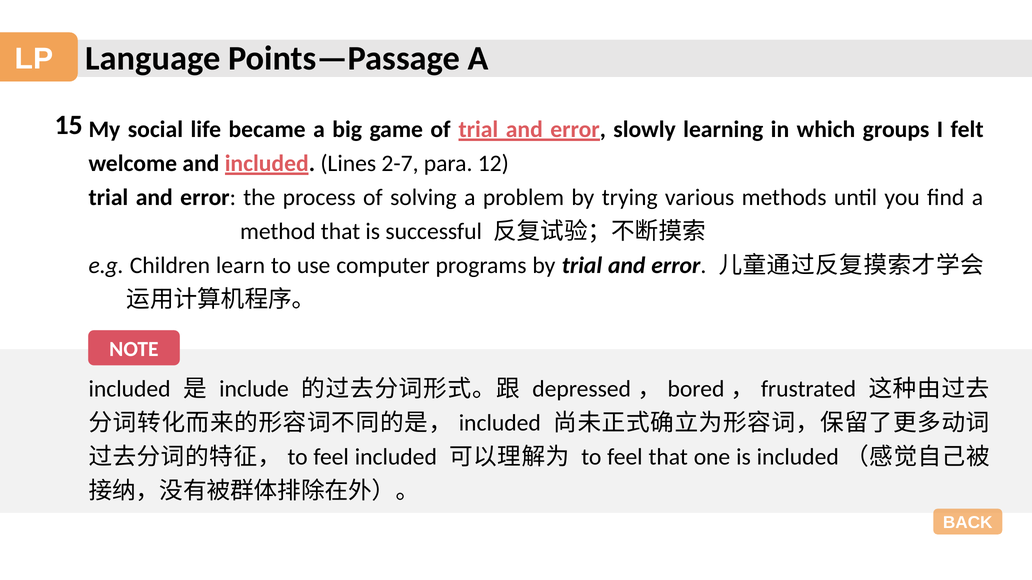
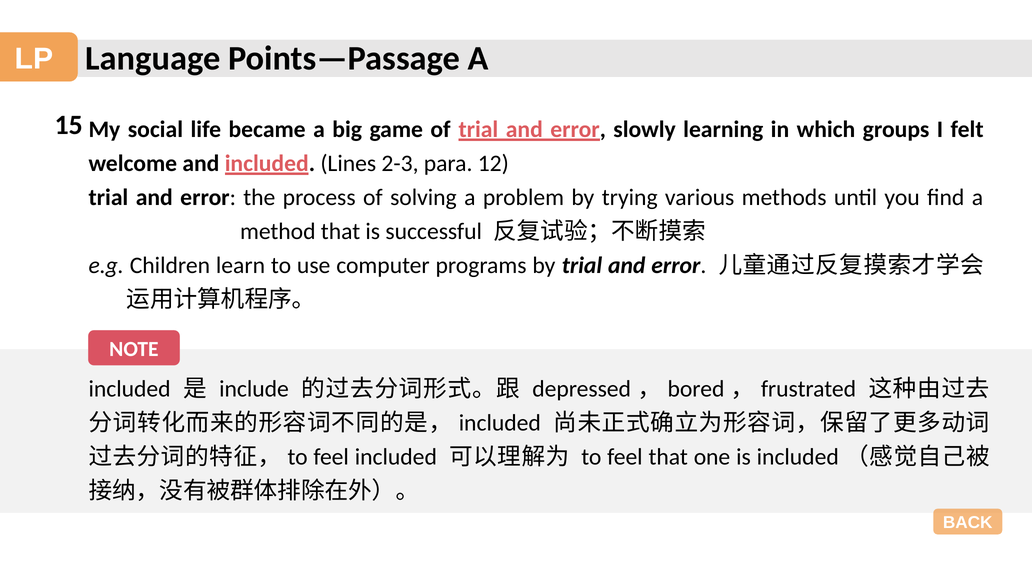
2-7: 2-7 -> 2-3
